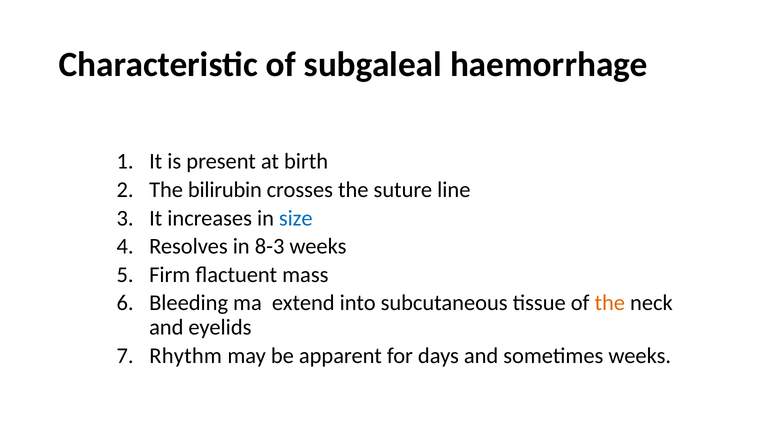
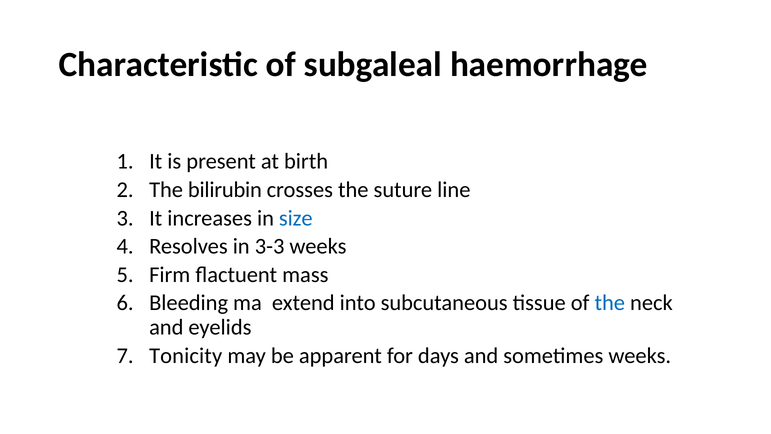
8-3: 8-3 -> 3-3
the at (610, 303) colour: orange -> blue
Rhythm: Rhythm -> Tonicity
